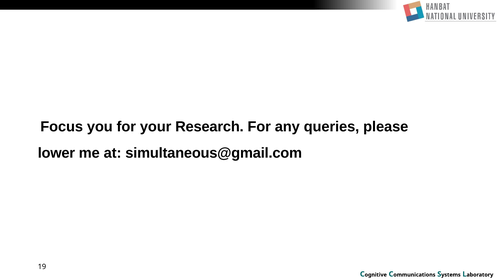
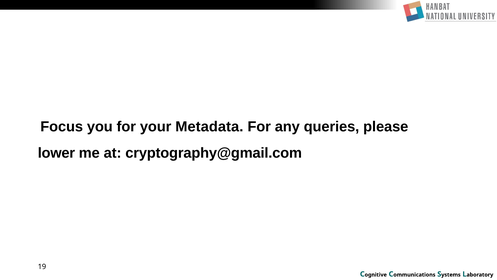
Research: Research -> Metadata
simultaneous@gmail.com: simultaneous@gmail.com -> cryptography@gmail.com
